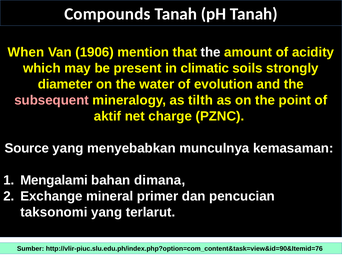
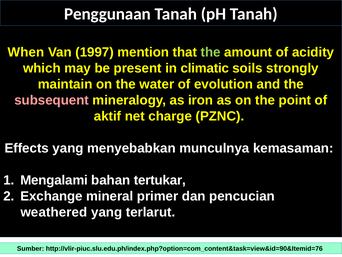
Compounds: Compounds -> Penggunaan
1906: 1906 -> 1997
the at (211, 52) colour: white -> light green
diameter: diameter -> maintain
tilth: tilth -> iron
Source: Source -> Effects
dimana: dimana -> tertukar
taksonomi: taksonomi -> weathered
